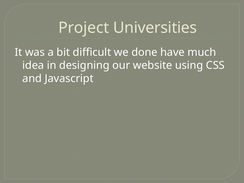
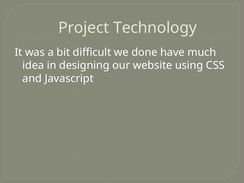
Universities: Universities -> Technology
